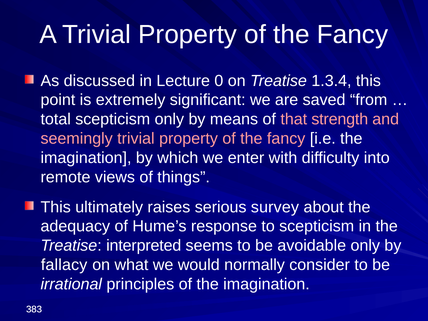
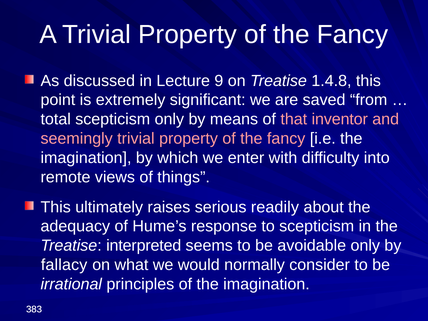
0: 0 -> 9
1.3.4: 1.3.4 -> 1.4.8
strength: strength -> inventor
survey: survey -> readily
